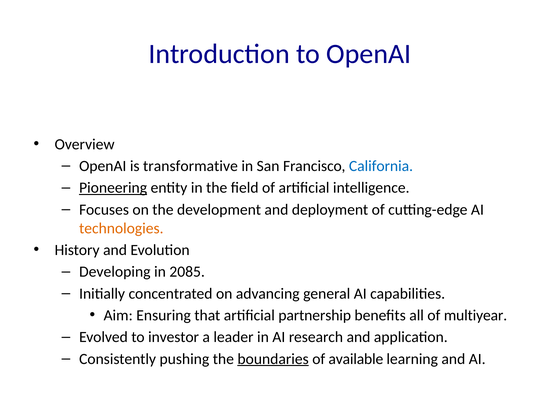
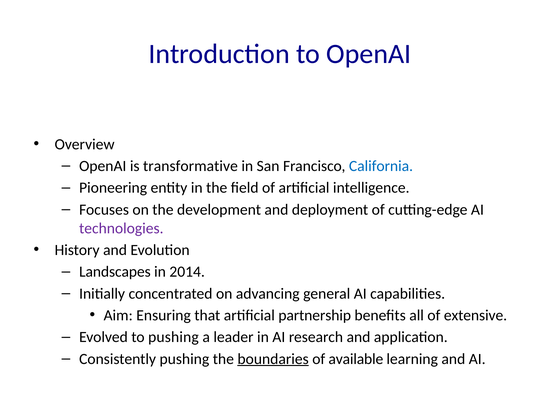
Pioneering underline: present -> none
technologies colour: orange -> purple
Developing: Developing -> Landscapes
2085: 2085 -> 2014
multiyear: multiyear -> extensive
to investor: investor -> pushing
